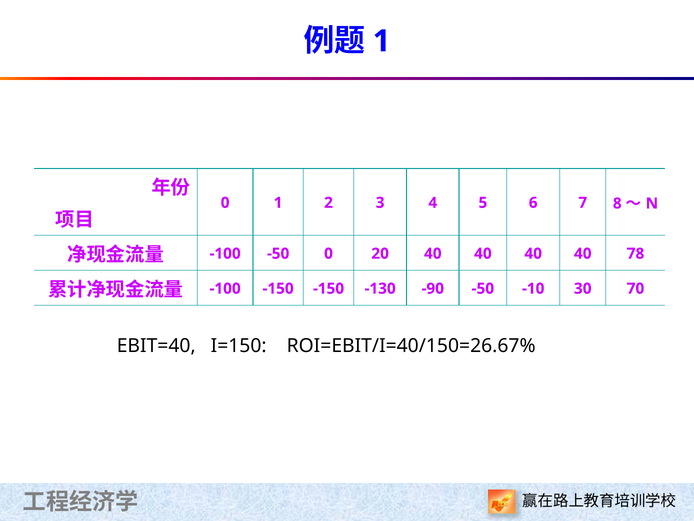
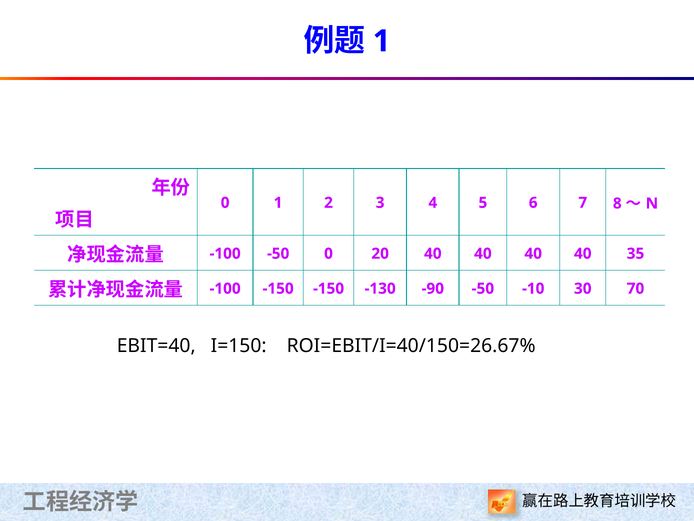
78: 78 -> 35
